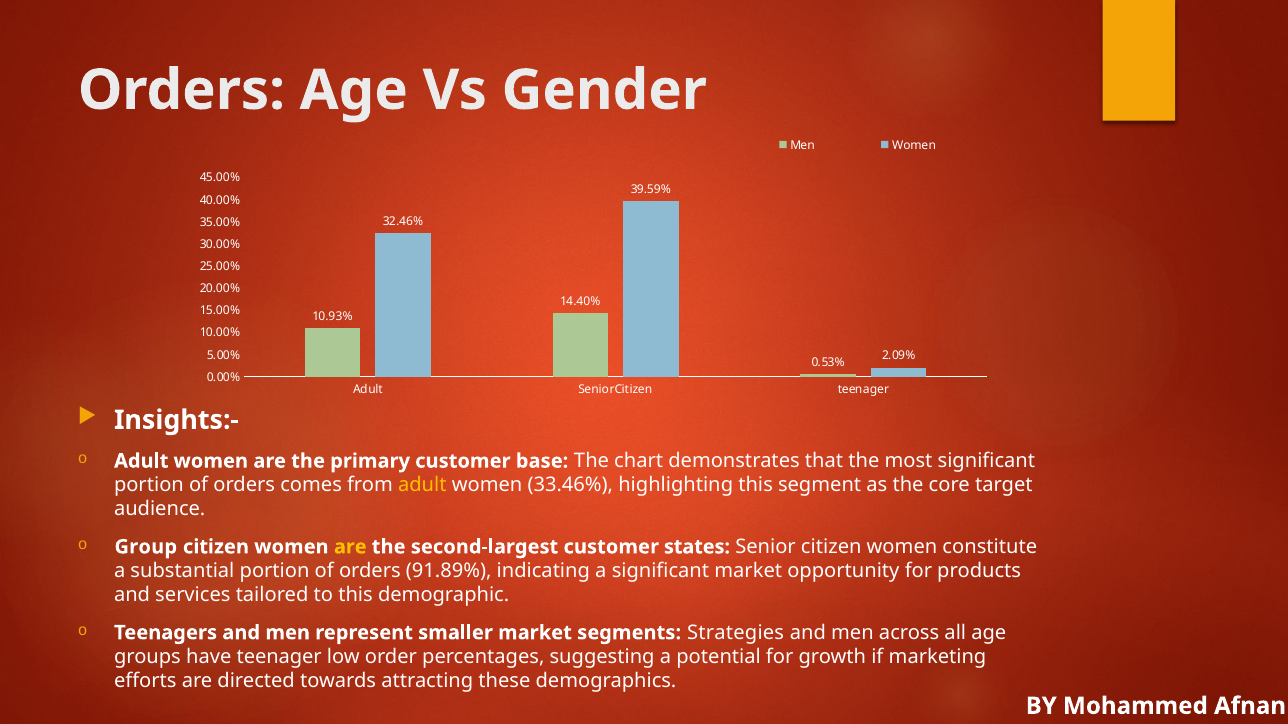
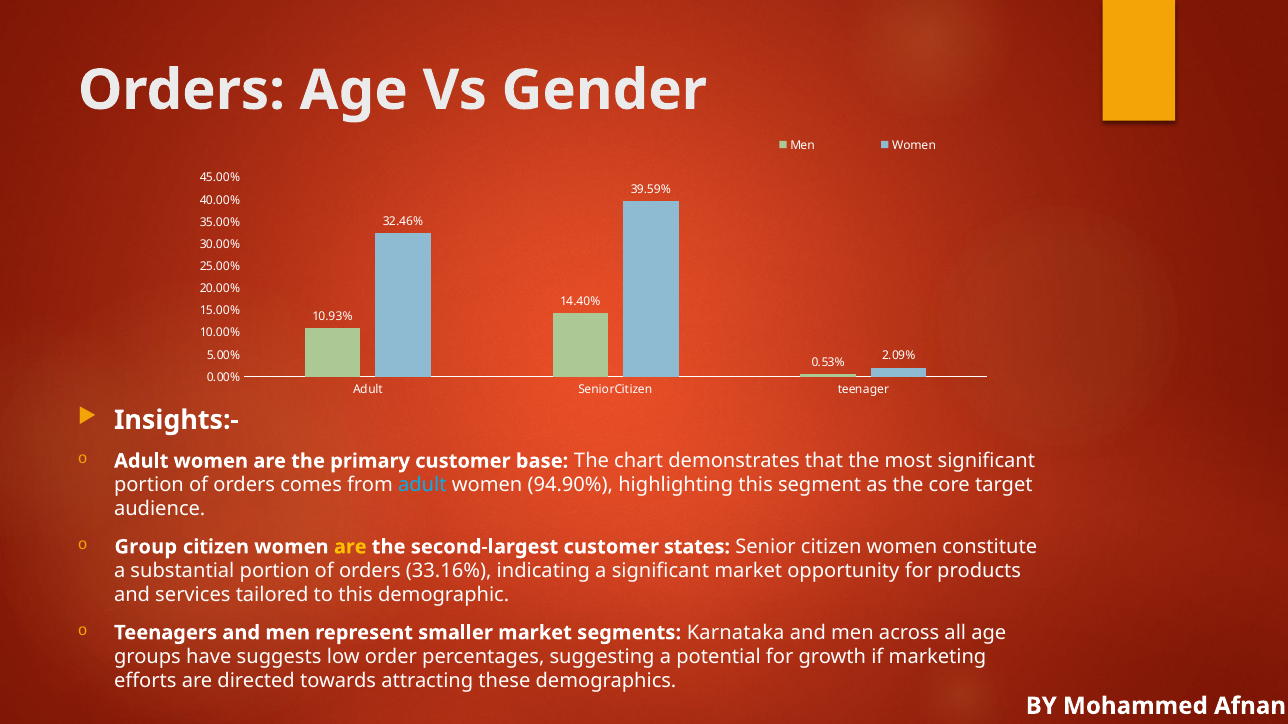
adult at (422, 485) colour: yellow -> light blue
33.46%: 33.46% -> 94.90%
91.89%: 91.89% -> 33.16%
Strategies: Strategies -> Karnataka
have teenager: teenager -> suggests
